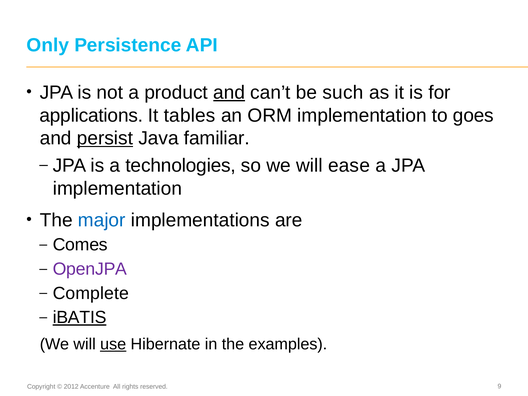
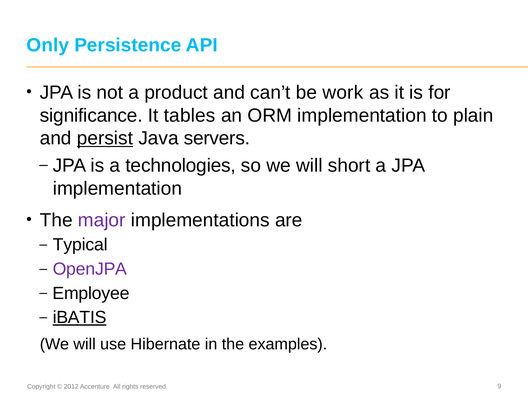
and at (229, 93) underline: present -> none
such: such -> work
applications: applications -> significance
goes: goes -> plain
familiar: familiar -> servers
ease: ease -> short
major colour: blue -> purple
Comes: Comes -> Typical
Complete: Complete -> Employee
use underline: present -> none
